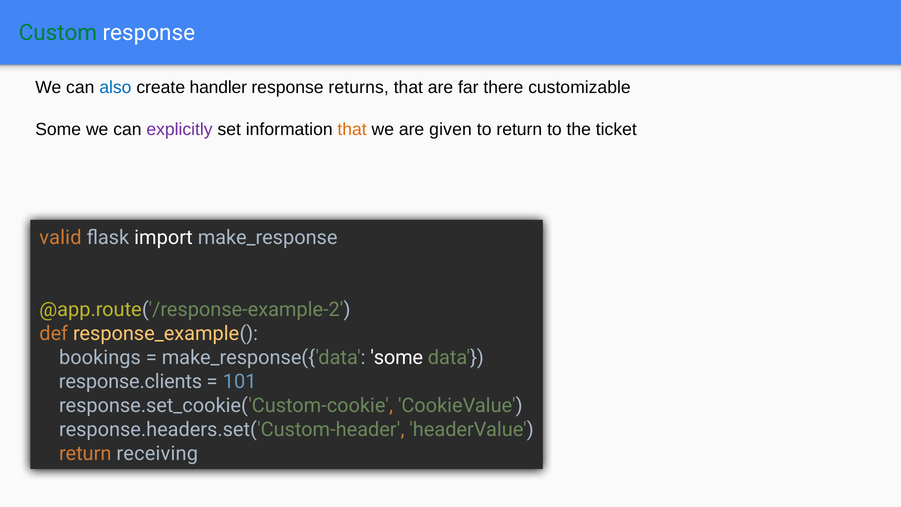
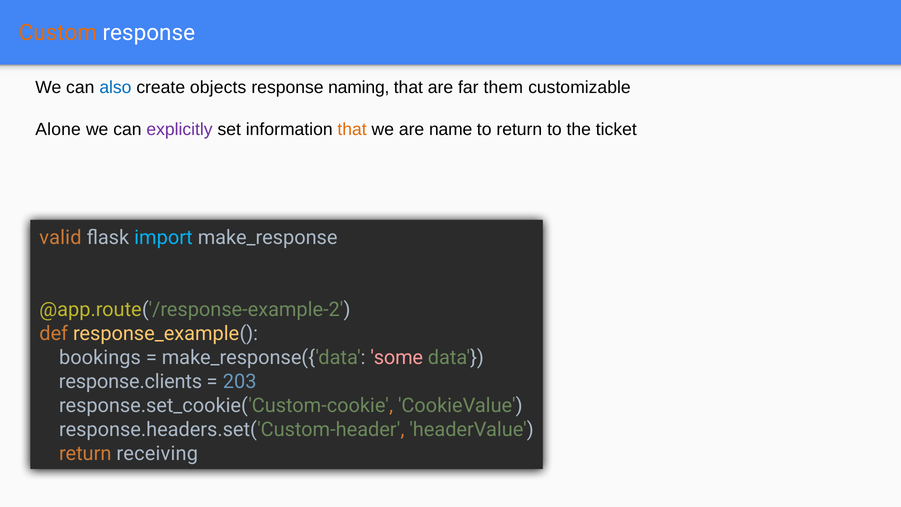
Custom colour: green -> orange
handler: handler -> objects
returns: returns -> naming
there: there -> them
Some at (58, 129): Some -> Alone
given: given -> name
import colour: white -> light blue
some at (397, 358) colour: white -> pink
101: 101 -> 203
